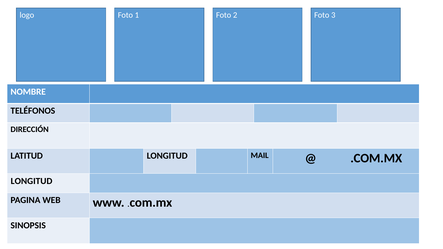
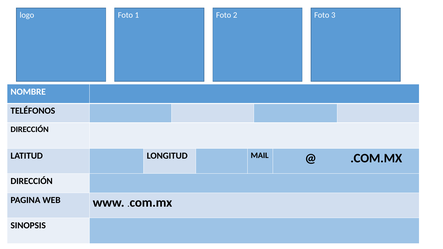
LONGITUD at (32, 181): LONGITUD -> DIRECCIÓN
